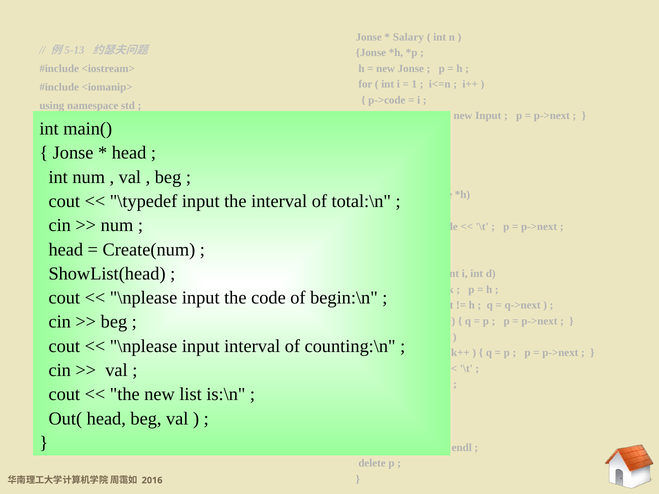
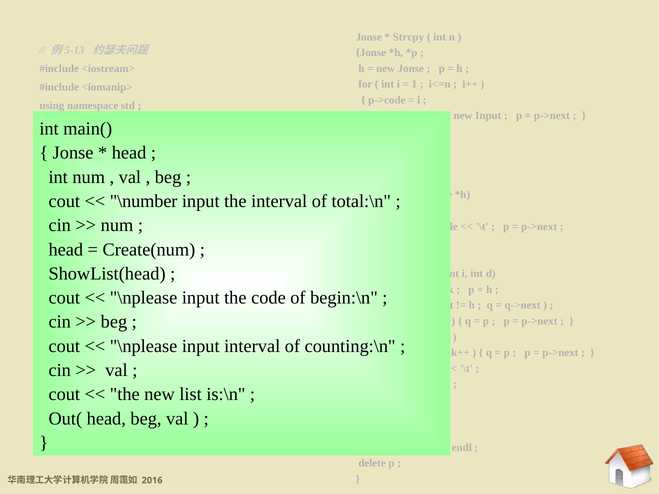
Salary: Salary -> Strcpy
\typedef: \typedef -> \number
